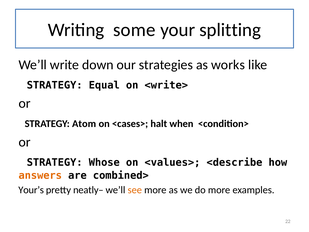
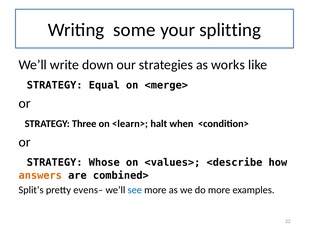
<write>: <write> -> <merge>
Atom: Atom -> Three
<cases>: <cases> -> <learn>
Your’s: Your’s -> Split’s
neatly–: neatly– -> evens–
see colour: orange -> blue
